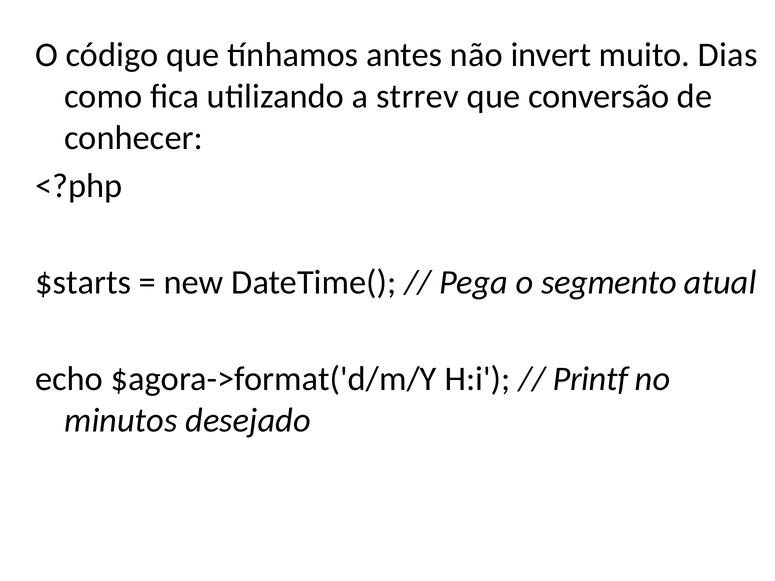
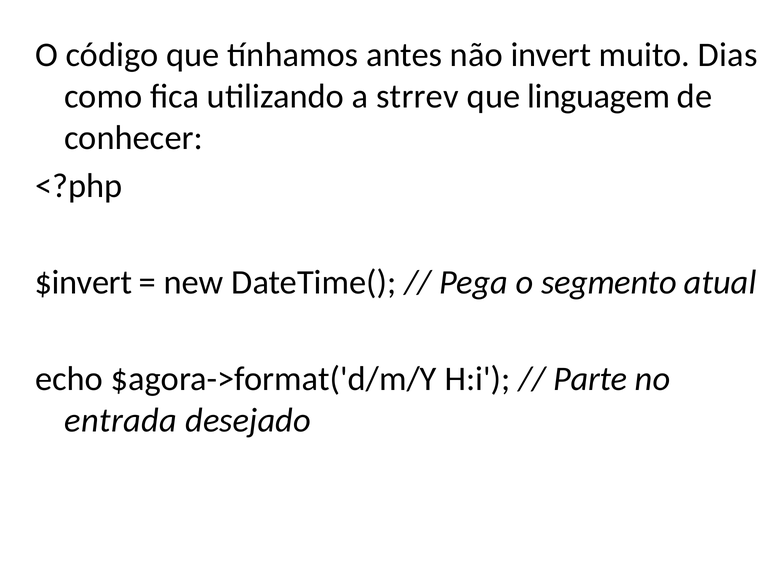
conversão: conversão -> linguagem
$starts: $starts -> $invert
Printf: Printf -> Parte
minutos: minutos -> entrada
